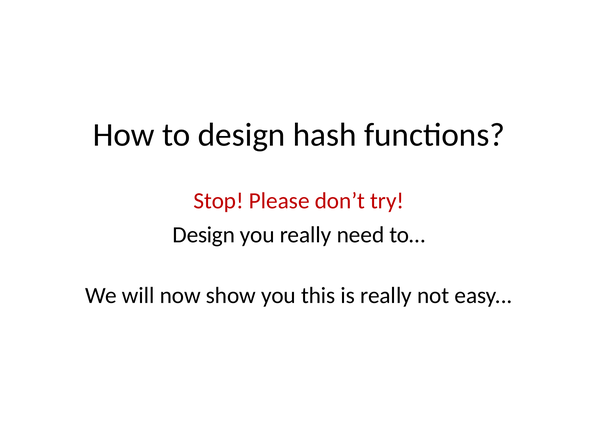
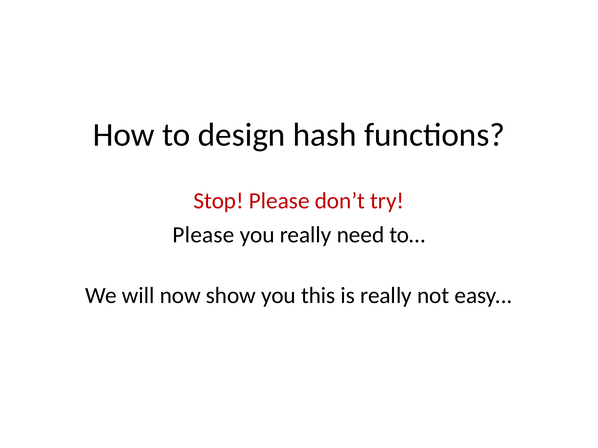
Design at (204, 235): Design -> Please
